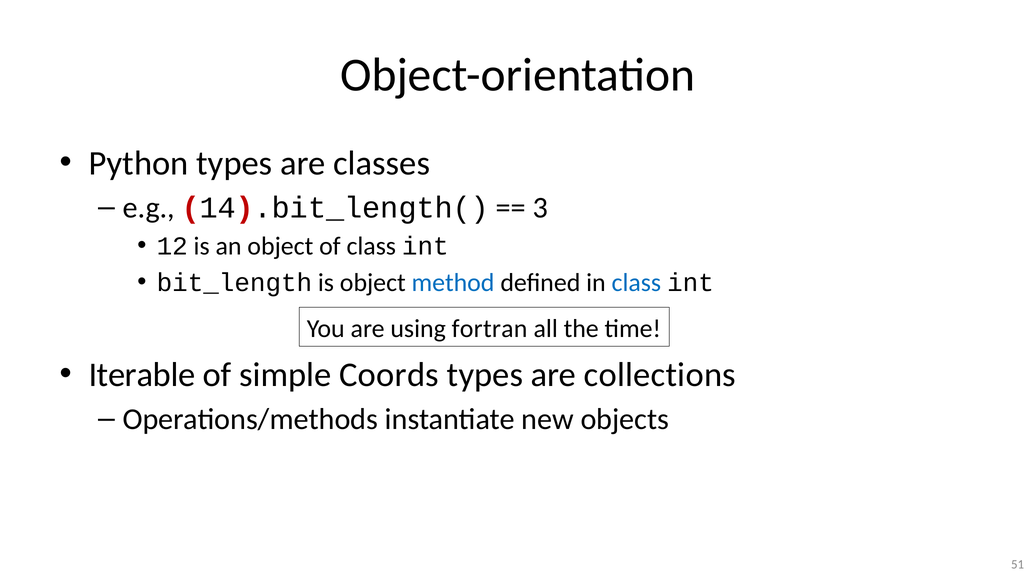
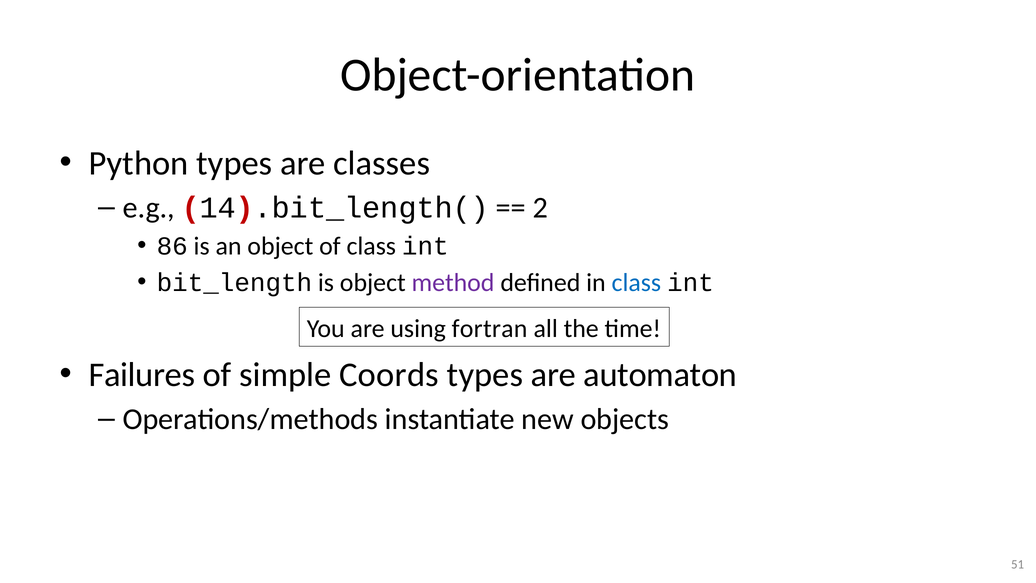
3: 3 -> 2
12: 12 -> 86
method colour: blue -> purple
Iterable: Iterable -> Failures
collections: collections -> automaton
